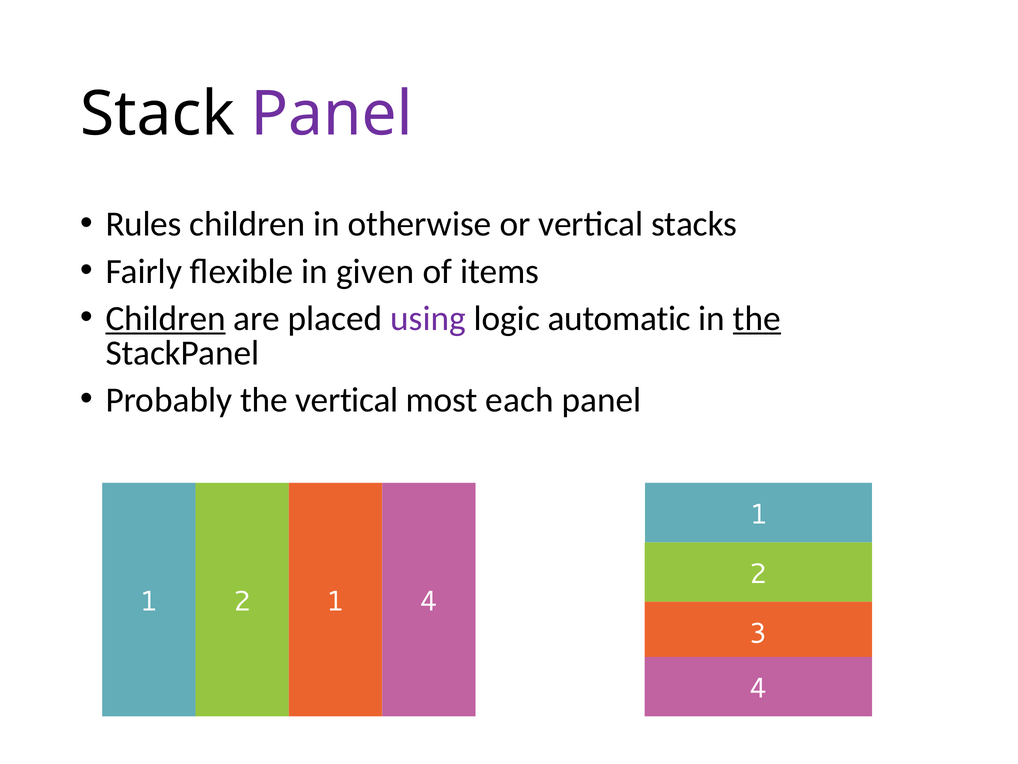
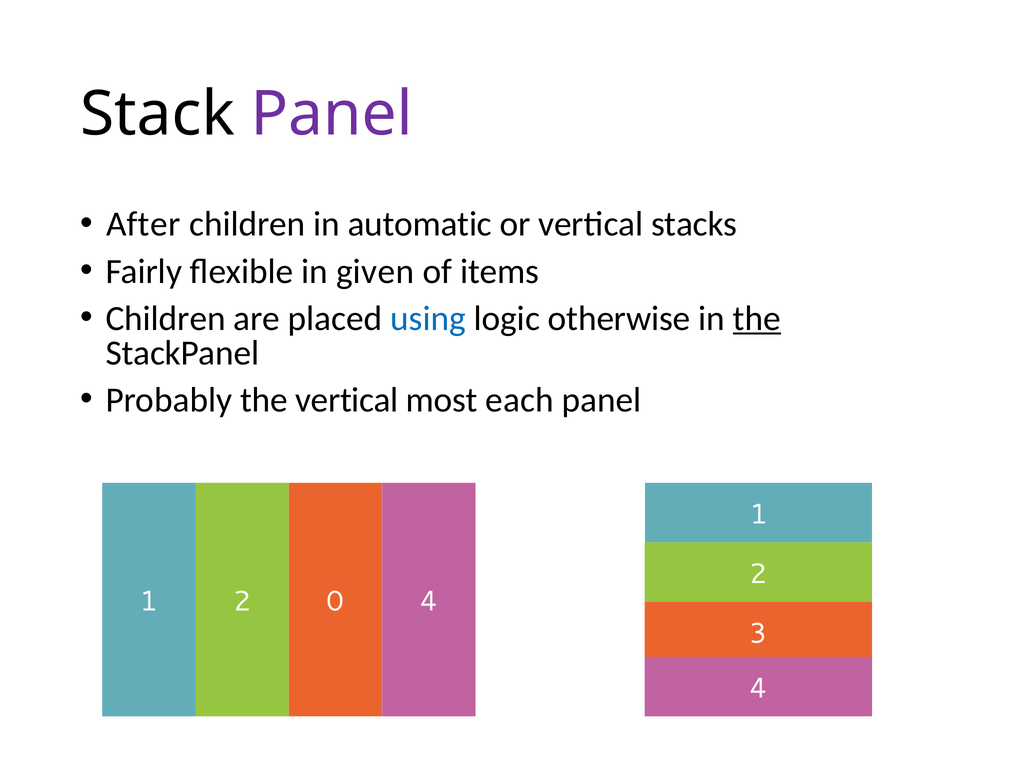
Rules: Rules -> After
otherwise: otherwise -> automatic
Children at (166, 318) underline: present -> none
using colour: purple -> blue
automatic: automatic -> otherwise
2 1: 1 -> 0
